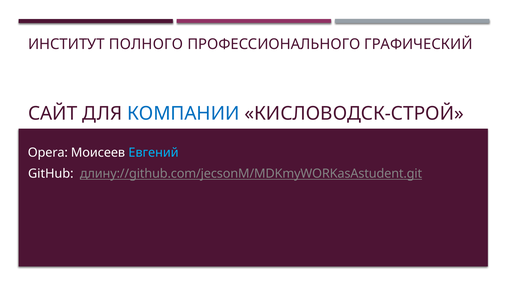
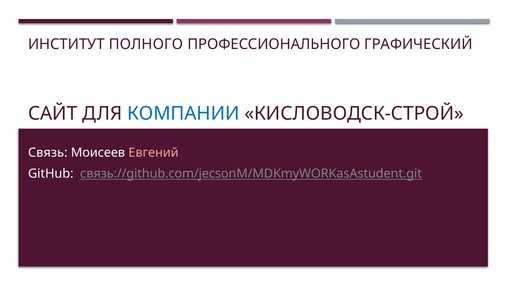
Opera: Opera -> Связь
Евгений colour: light blue -> pink
длину://github.com/jecsonM/MDKmyWORKasAstudent.git: длину://github.com/jecsonM/MDKmyWORKasAstudent.git -> связь://github.com/jecsonM/MDKmyWORKasAstudent.git
